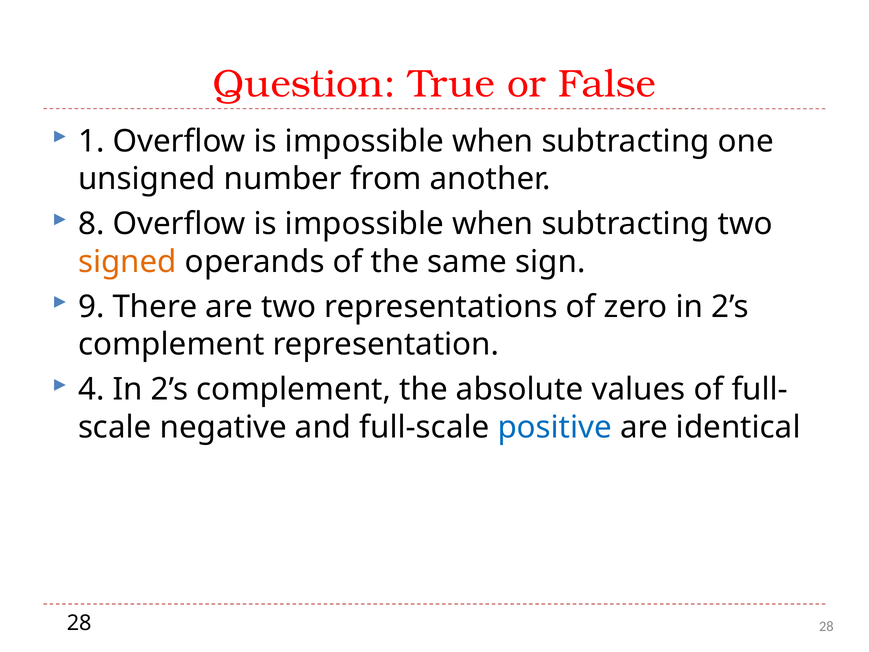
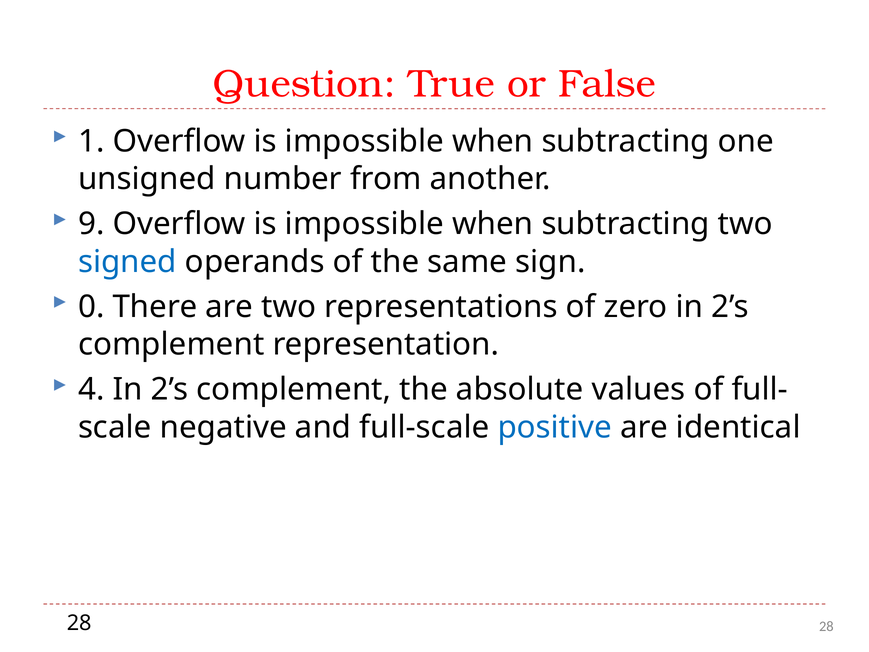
8: 8 -> 9
signed colour: orange -> blue
9: 9 -> 0
